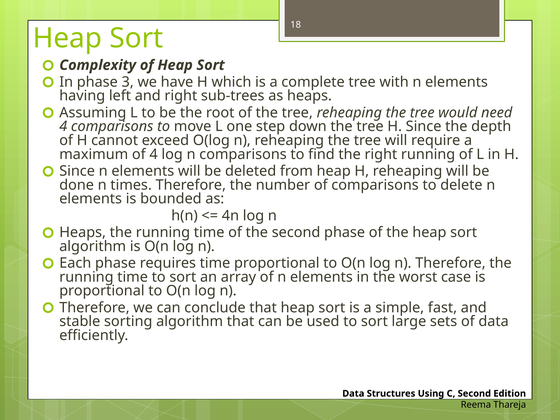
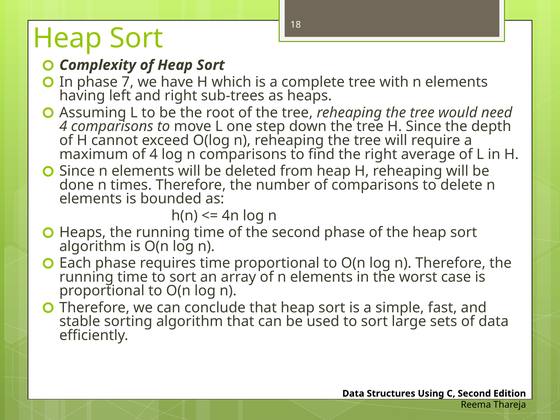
3: 3 -> 7
right running: running -> average
